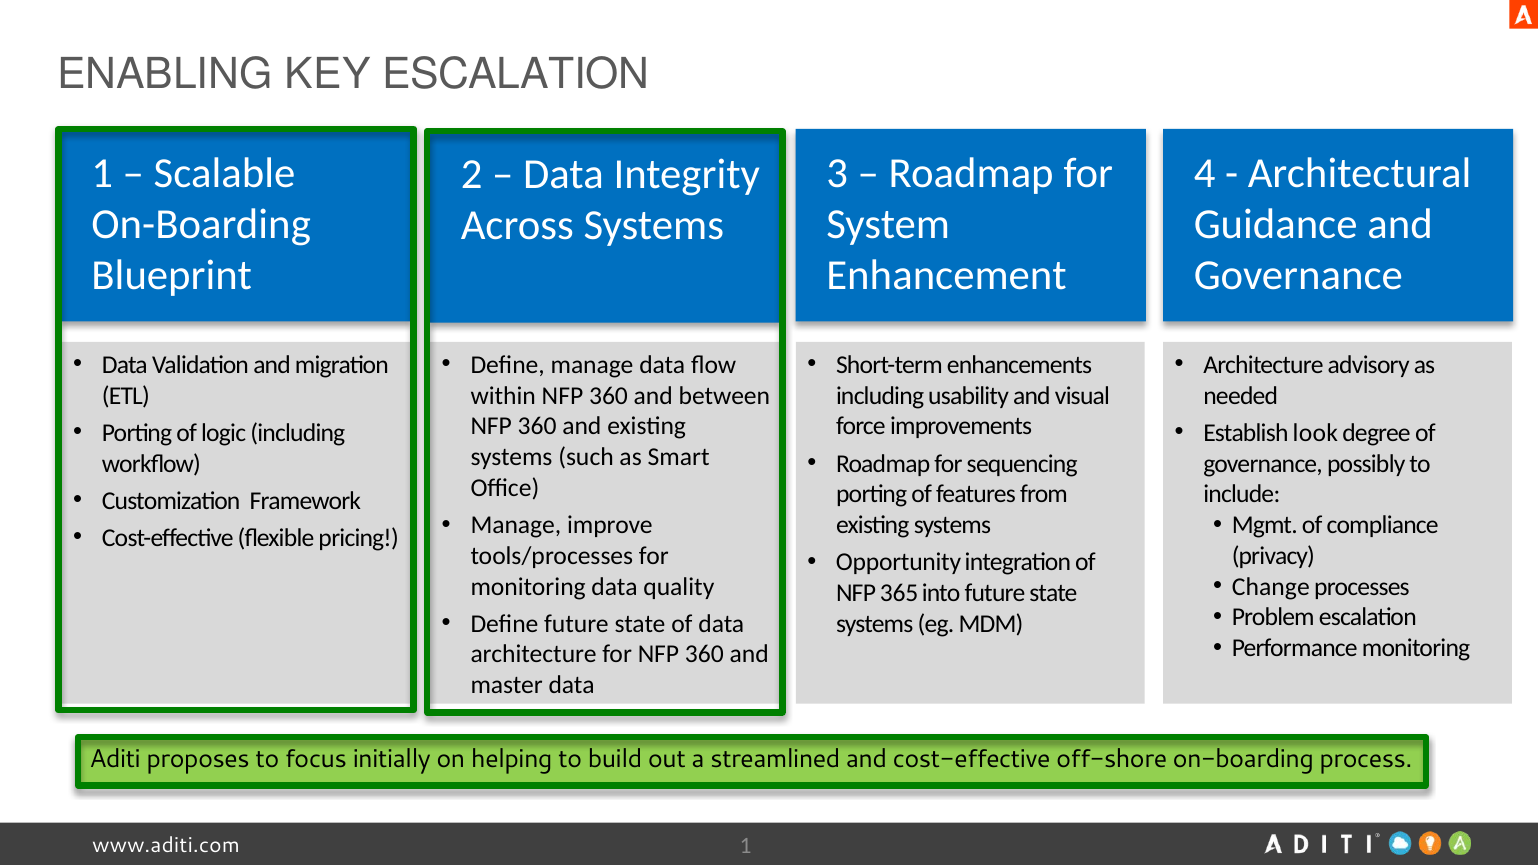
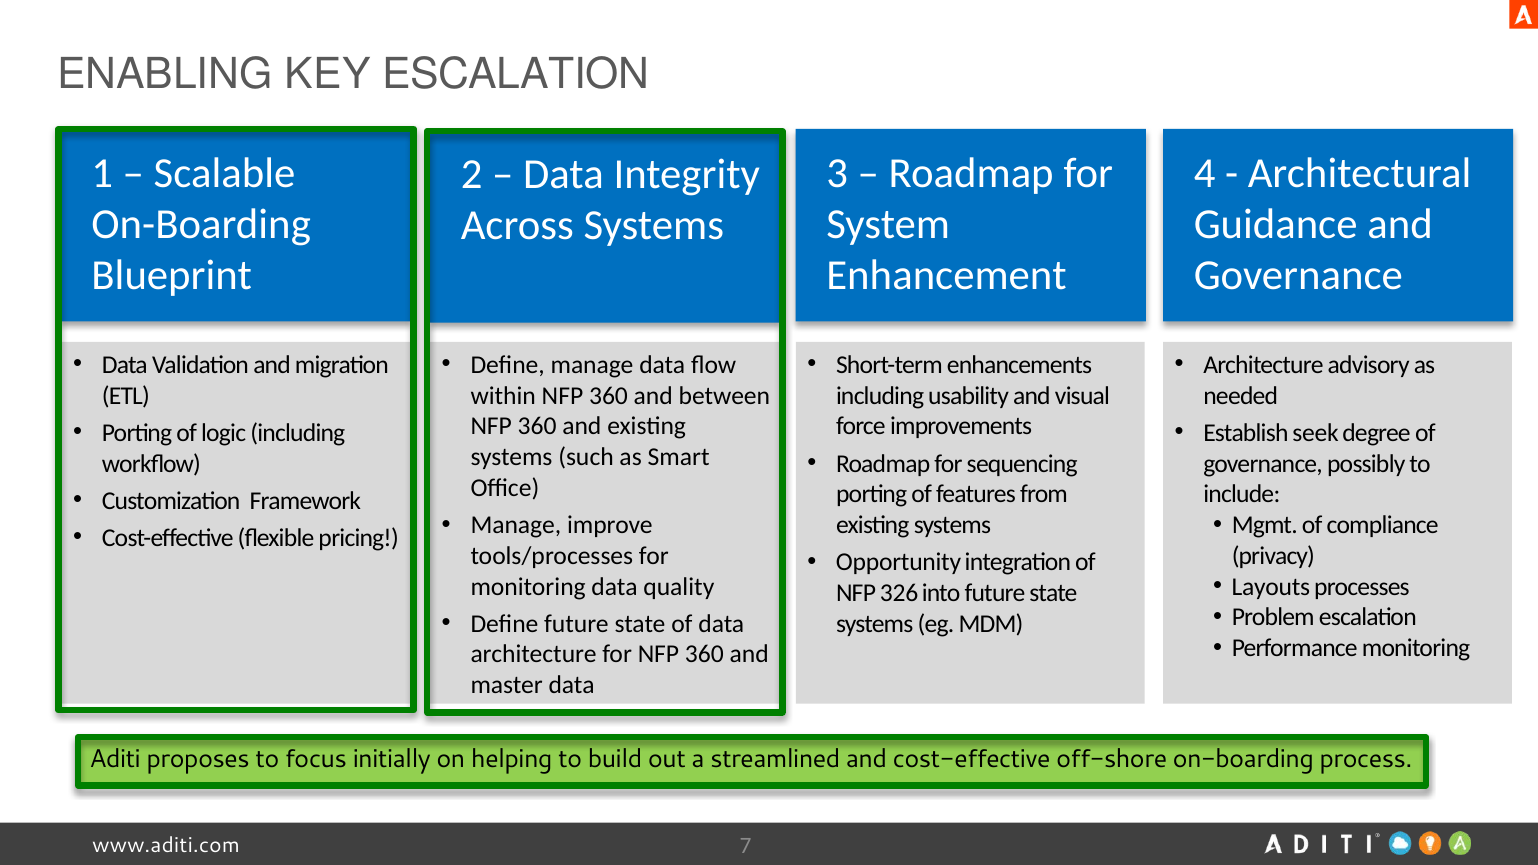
look: look -> seek
Change: Change -> Layouts
365: 365 -> 326
1 at (745, 846): 1 -> 7
